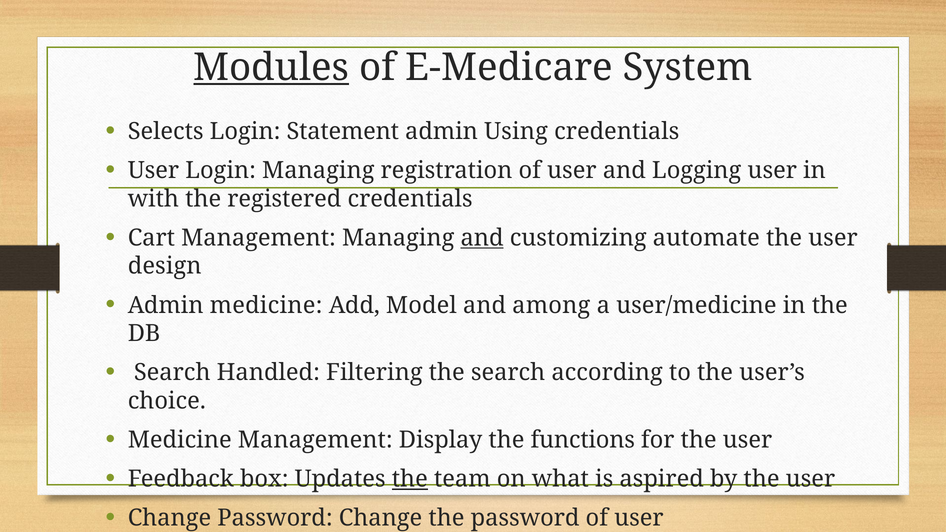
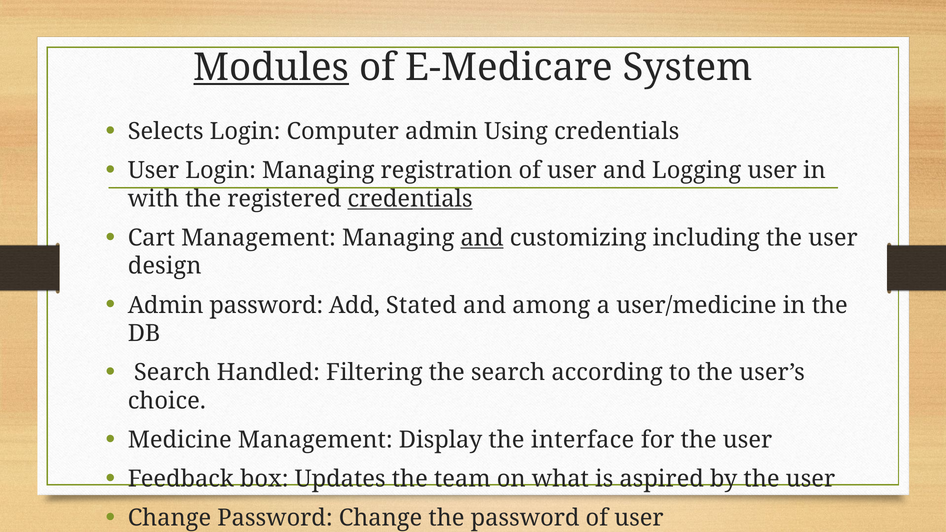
Statement: Statement -> Computer
credentials at (410, 199) underline: none -> present
automate: automate -> including
Admin medicine: medicine -> password
Model: Model -> Stated
functions: functions -> interface
the at (410, 479) underline: present -> none
